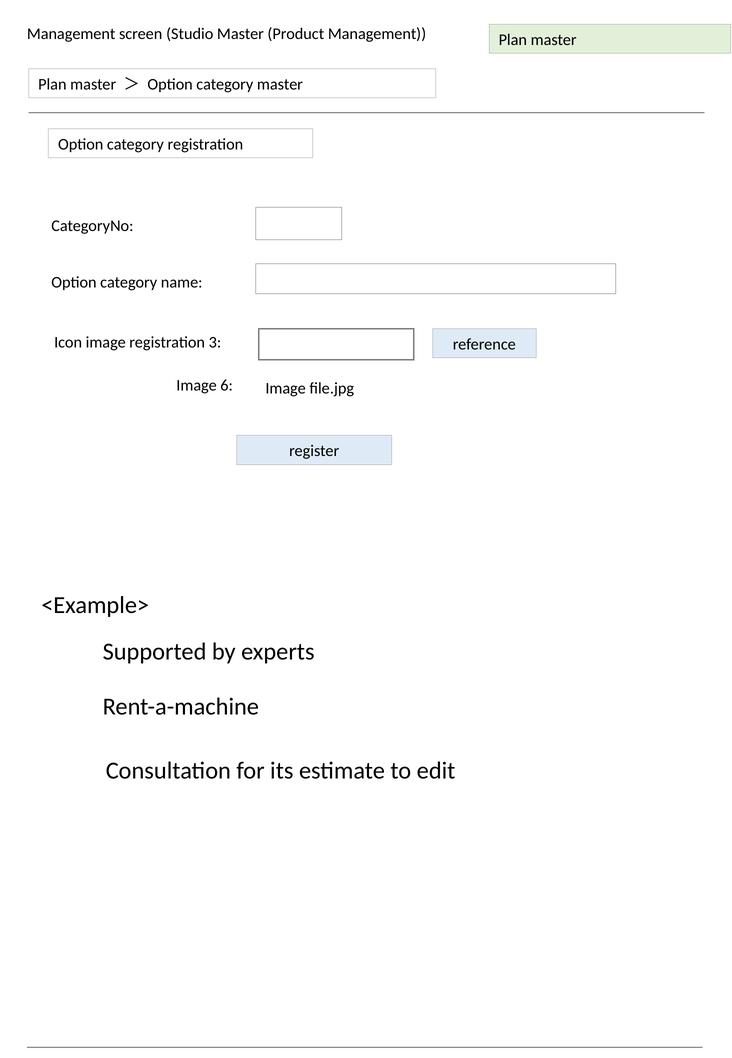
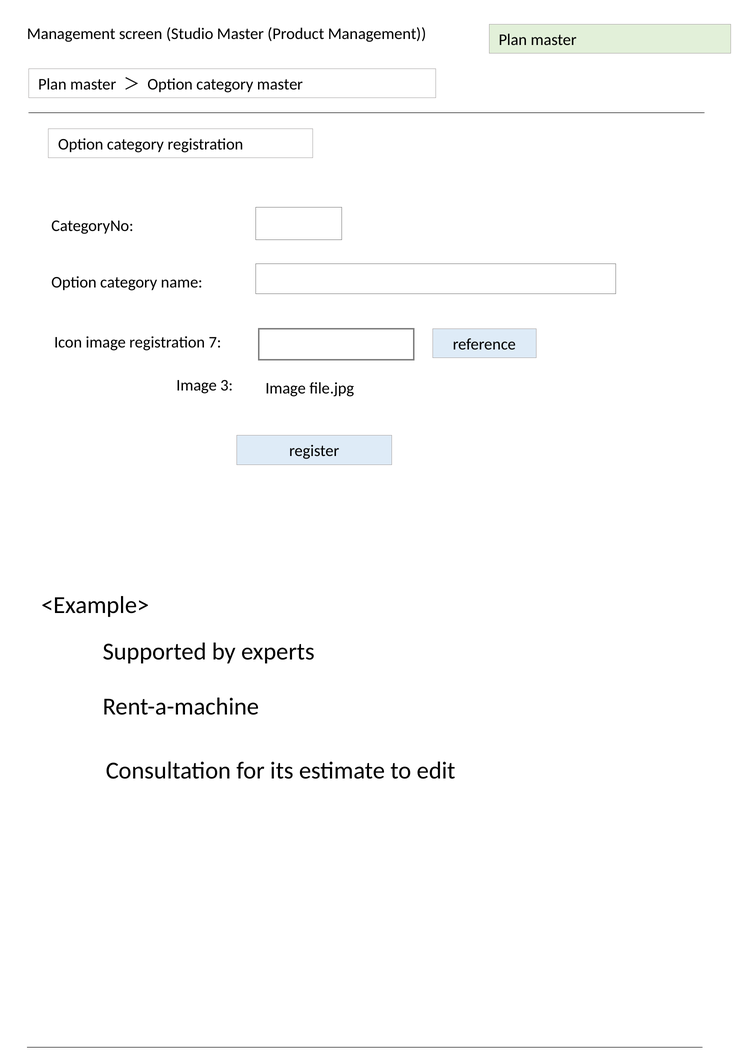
3: 3 -> 7
6: 6 -> 3
